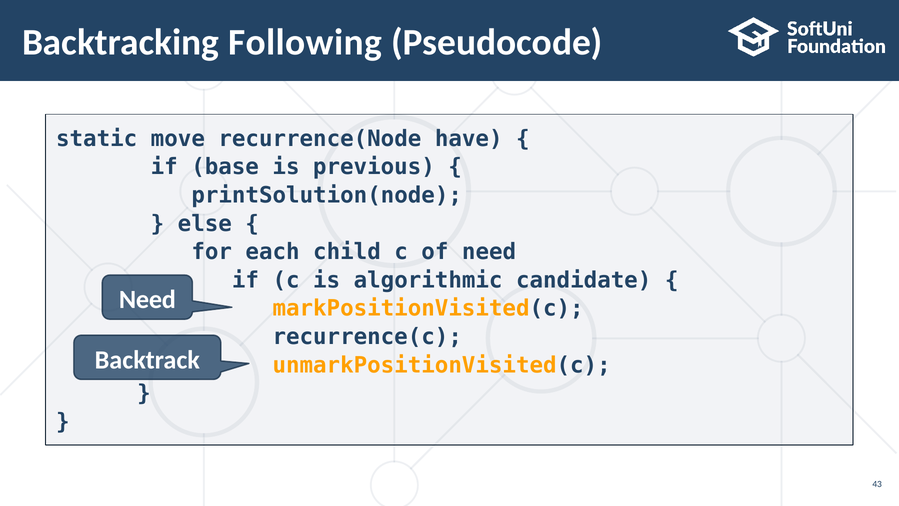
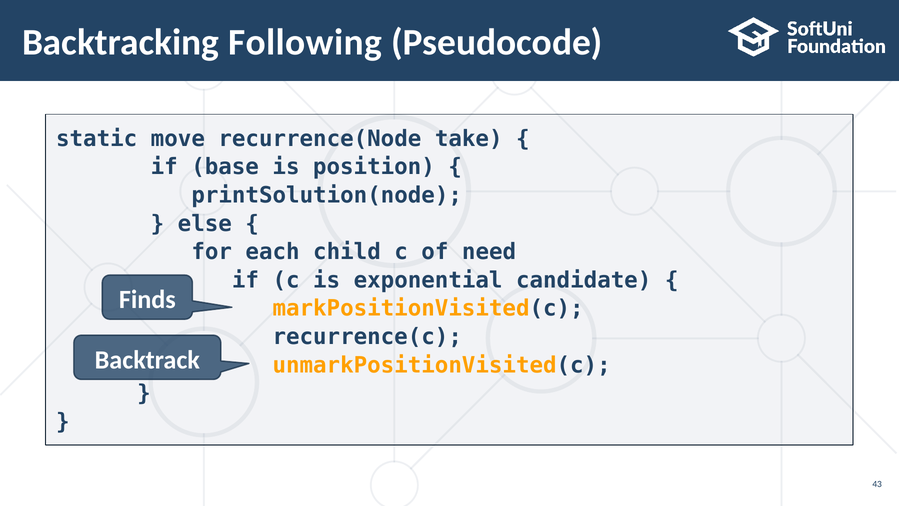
have: have -> take
previous: previous -> position
algorithmic: algorithmic -> exponential
Need at (147, 300): Need -> Finds
